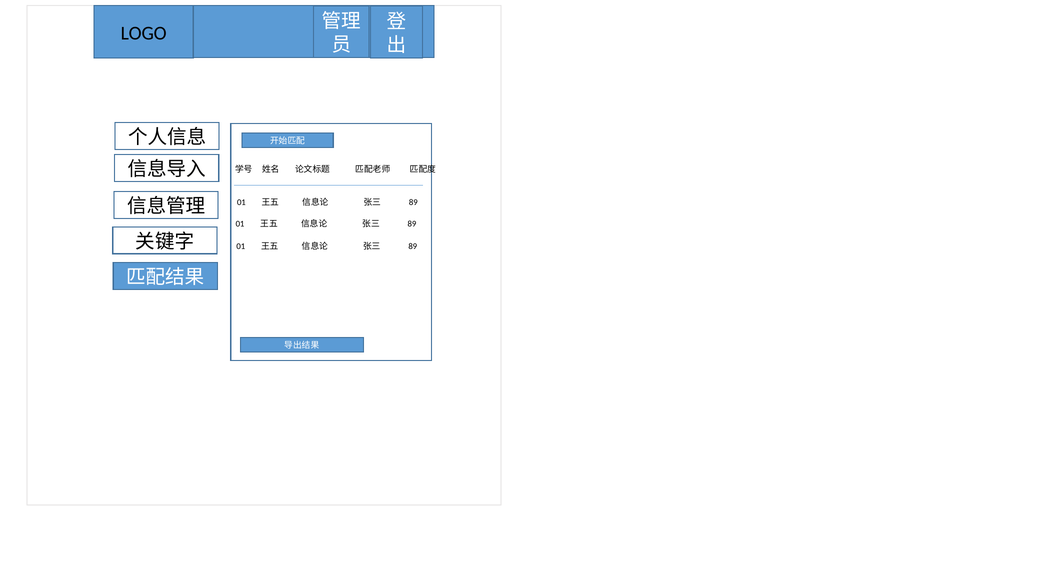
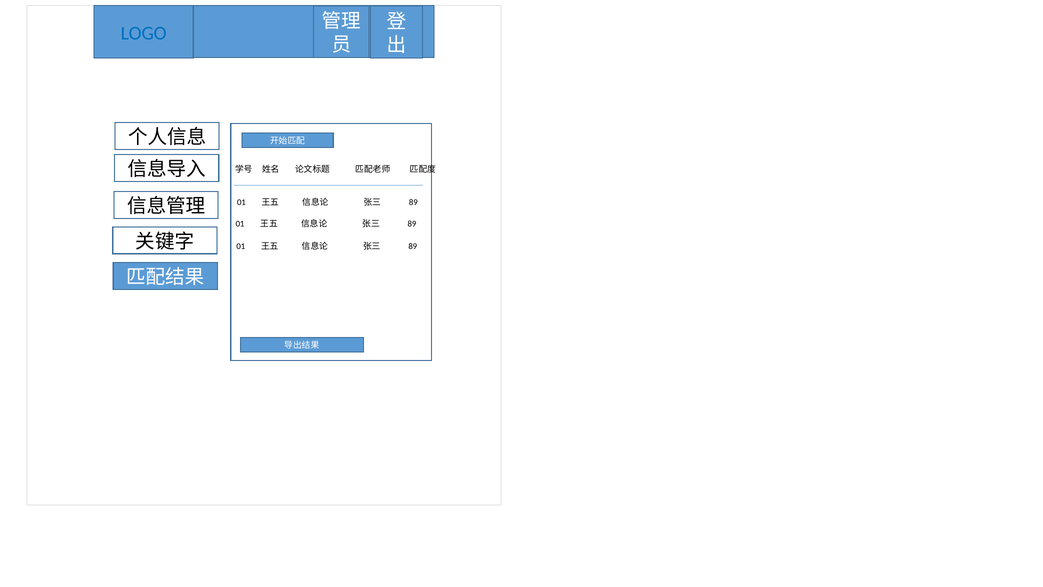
LOGO colour: black -> blue
